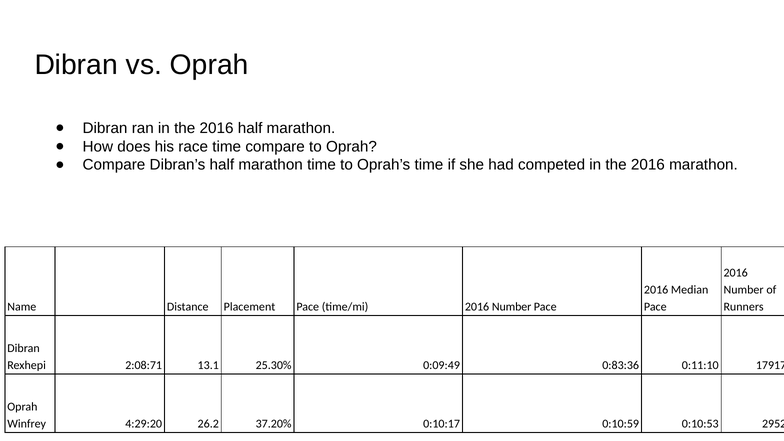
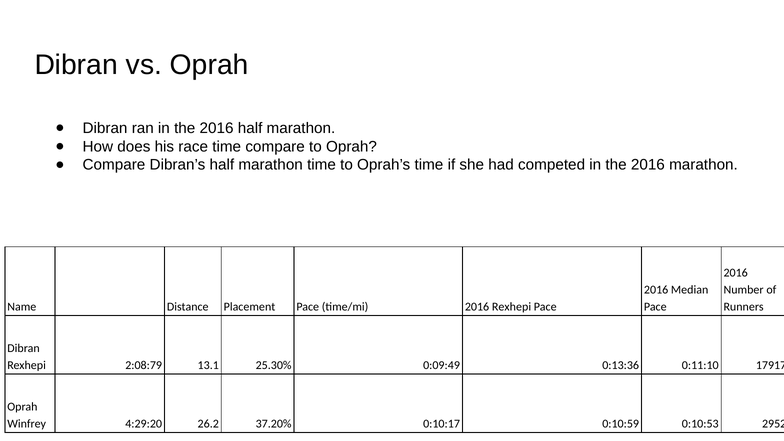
time/mi 2016 Number: Number -> Rexhepi
2:08:71: 2:08:71 -> 2:08:79
0:83:36: 0:83:36 -> 0:13:36
